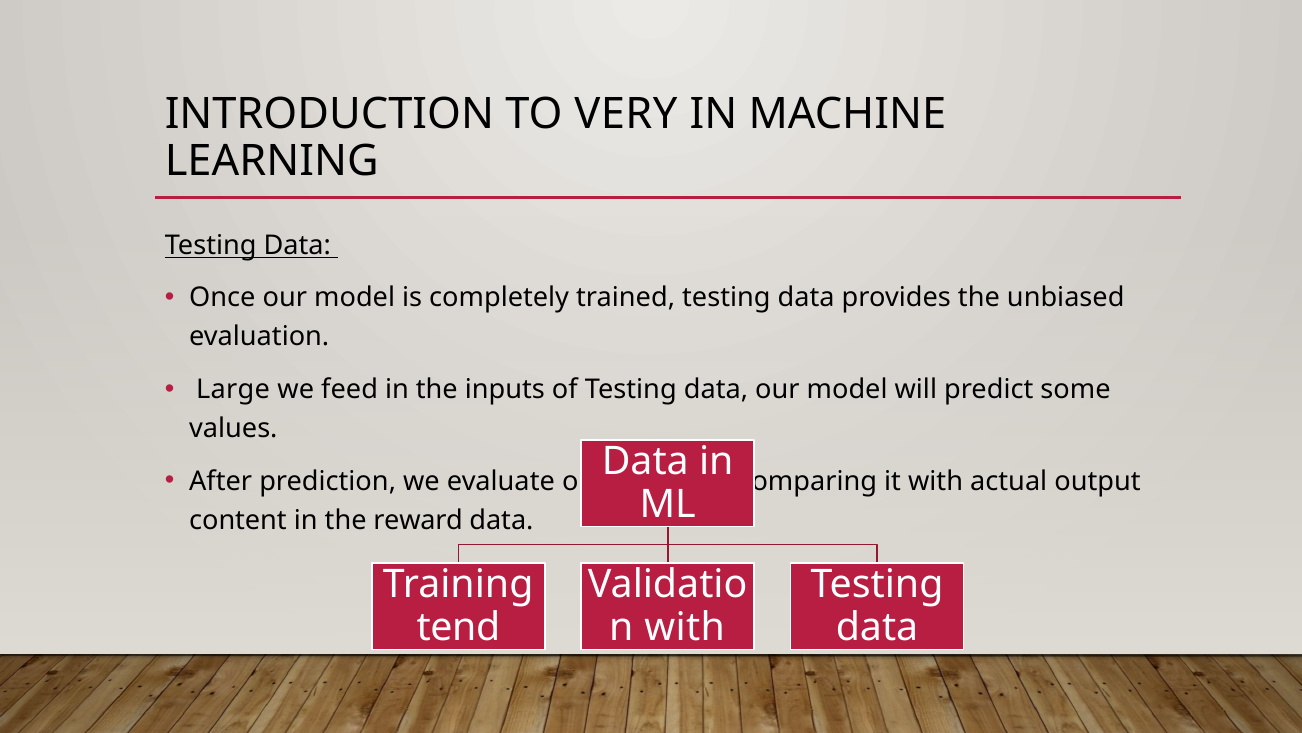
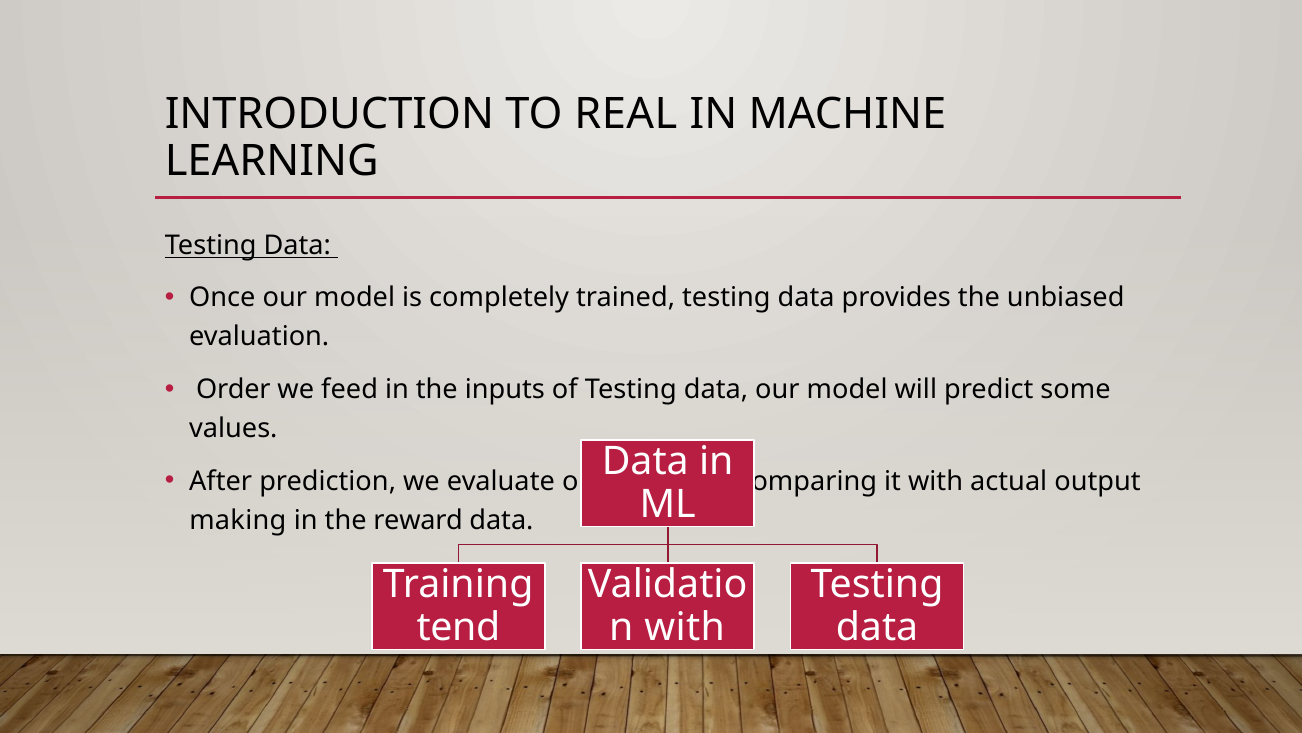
VERY: VERY -> REAL
Large: Large -> Order
content: content -> making
